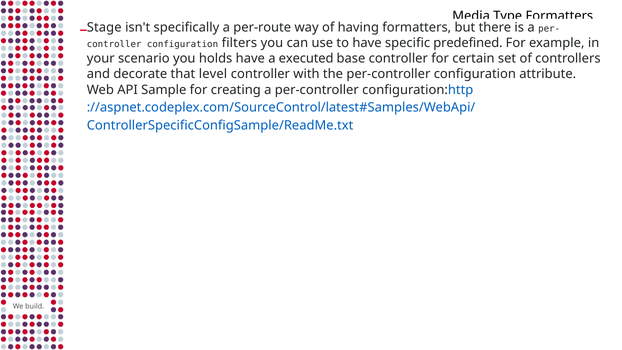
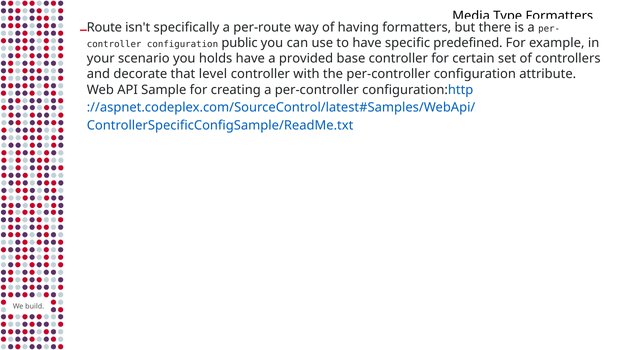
Stage: Stage -> Route
filters: filters -> public
executed: executed -> provided
